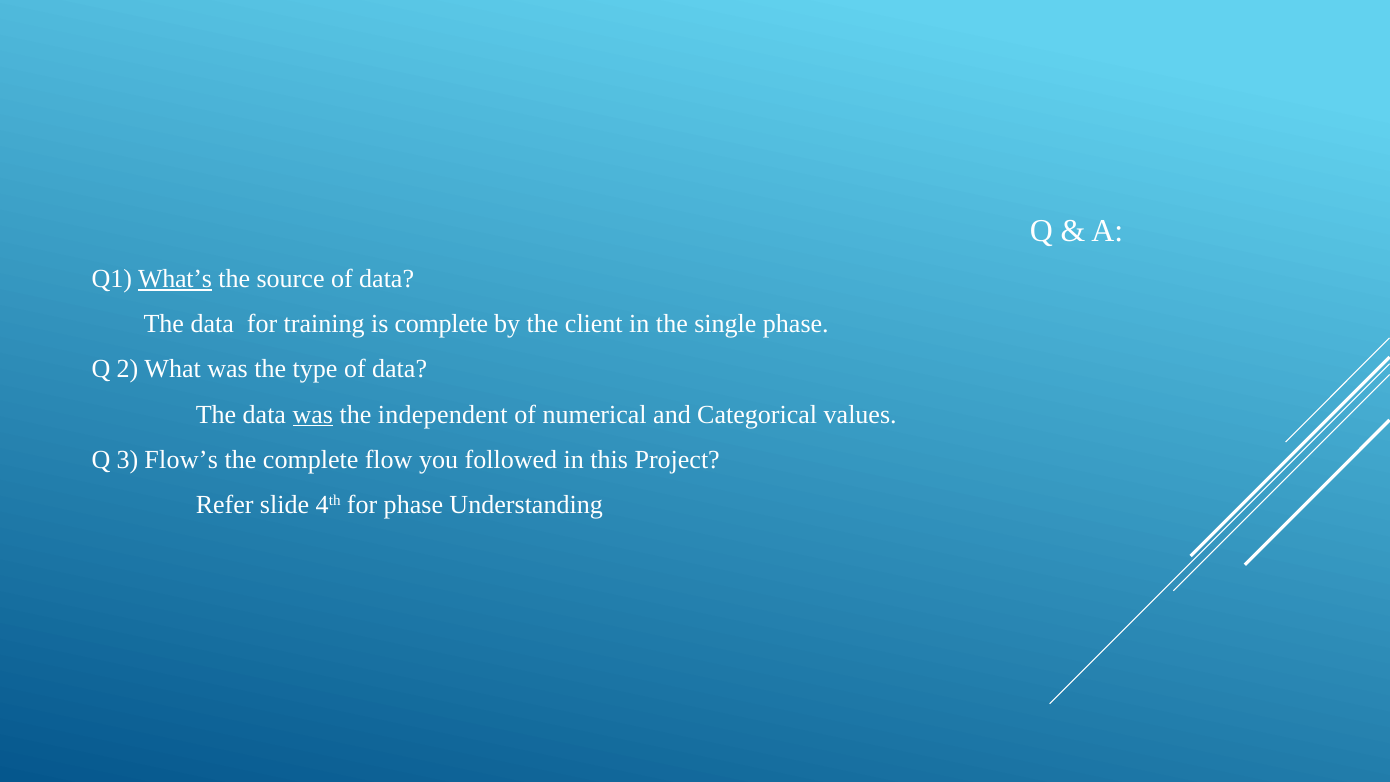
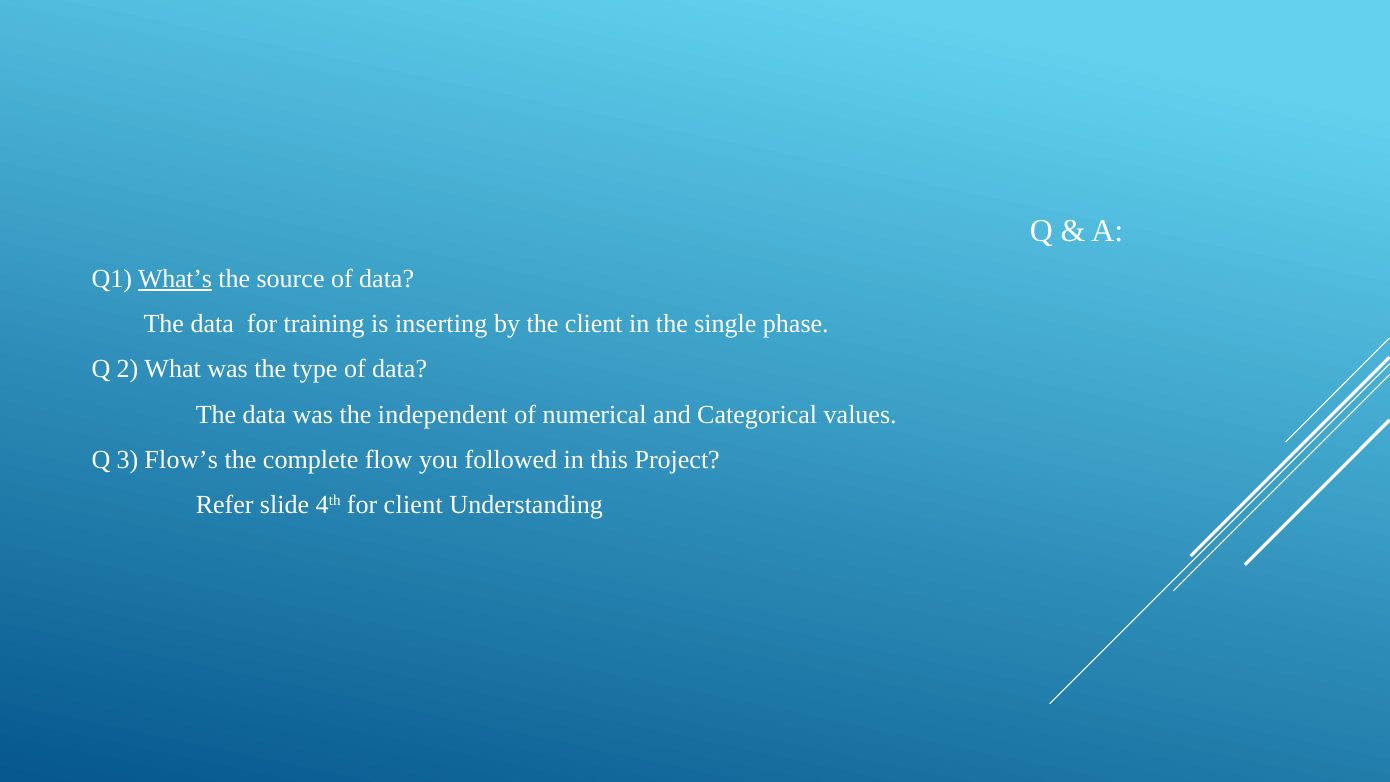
is complete: complete -> inserting
was at (313, 414) underline: present -> none
for phase: phase -> client
